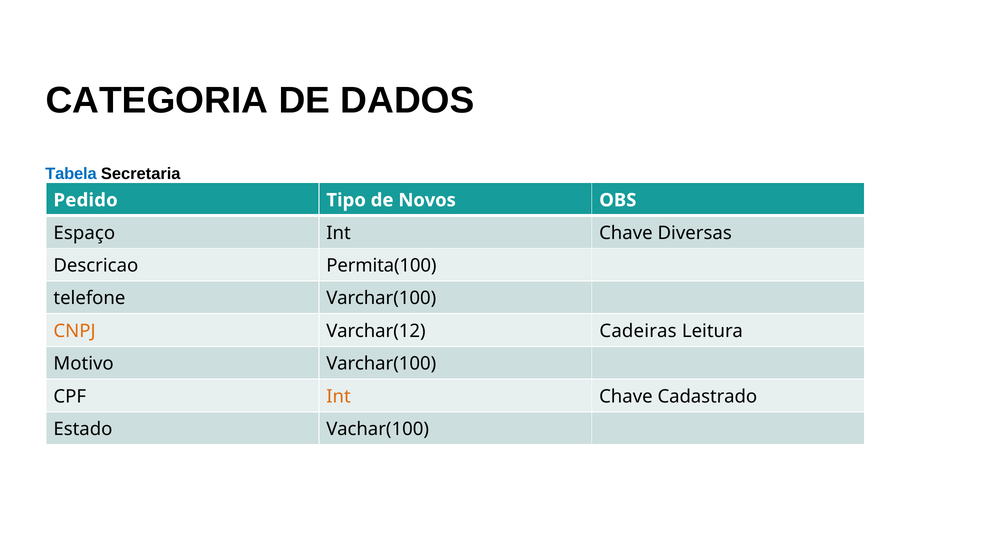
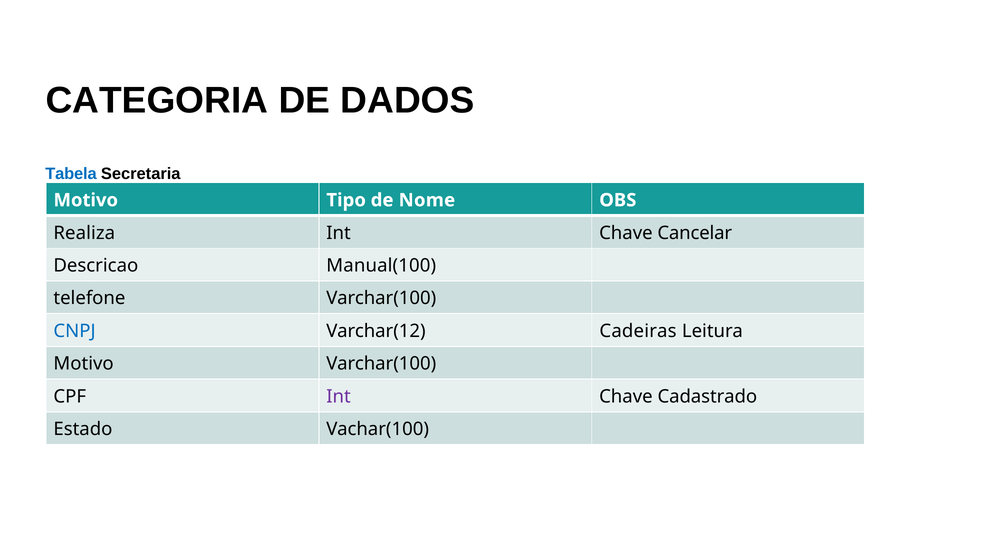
Pedido at (86, 200): Pedido -> Motivo
Novos: Novos -> Nome
Espaço: Espaço -> Realiza
Diversas: Diversas -> Cancelar
Permita(100: Permita(100 -> Manual(100
CNPJ colour: orange -> blue
Int at (339, 397) colour: orange -> purple
